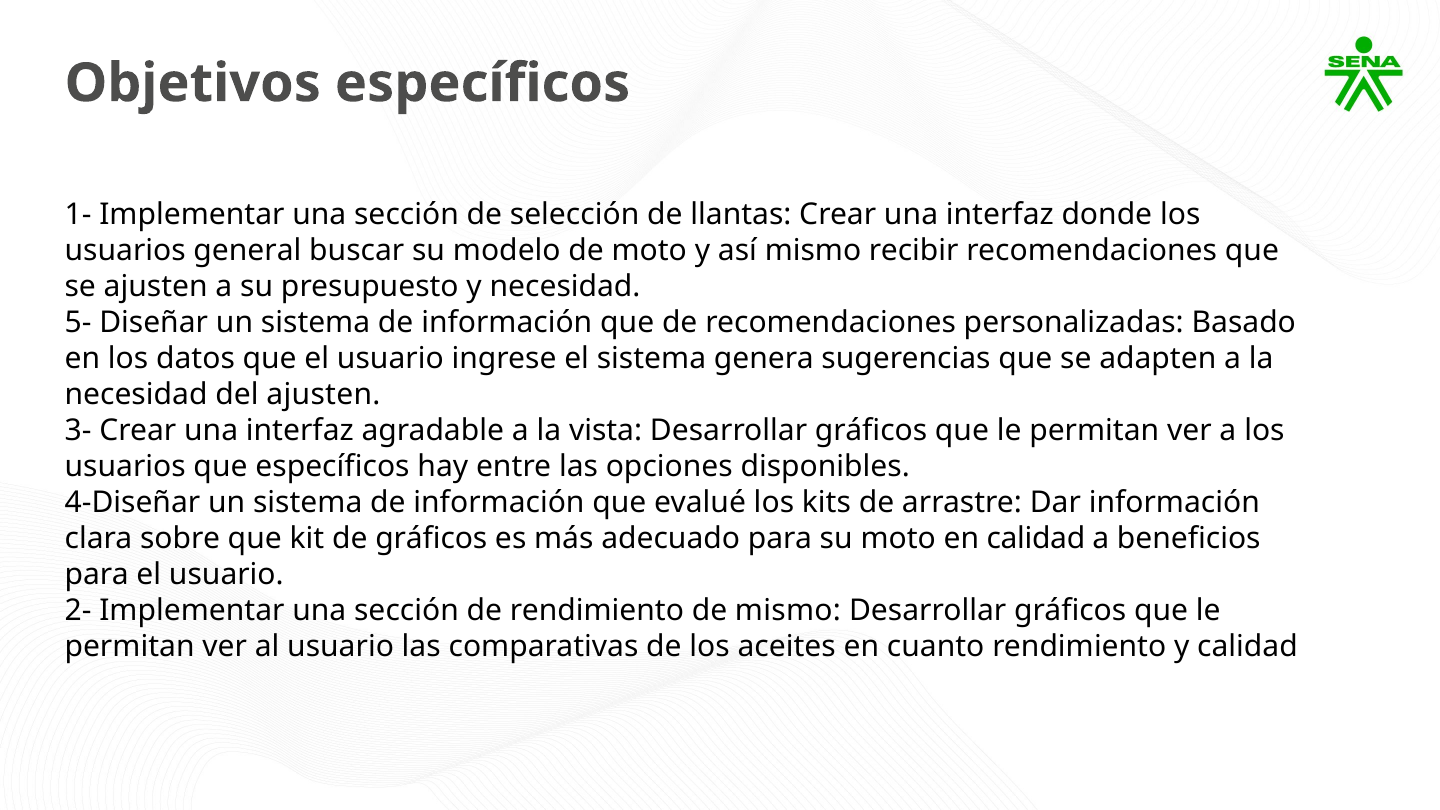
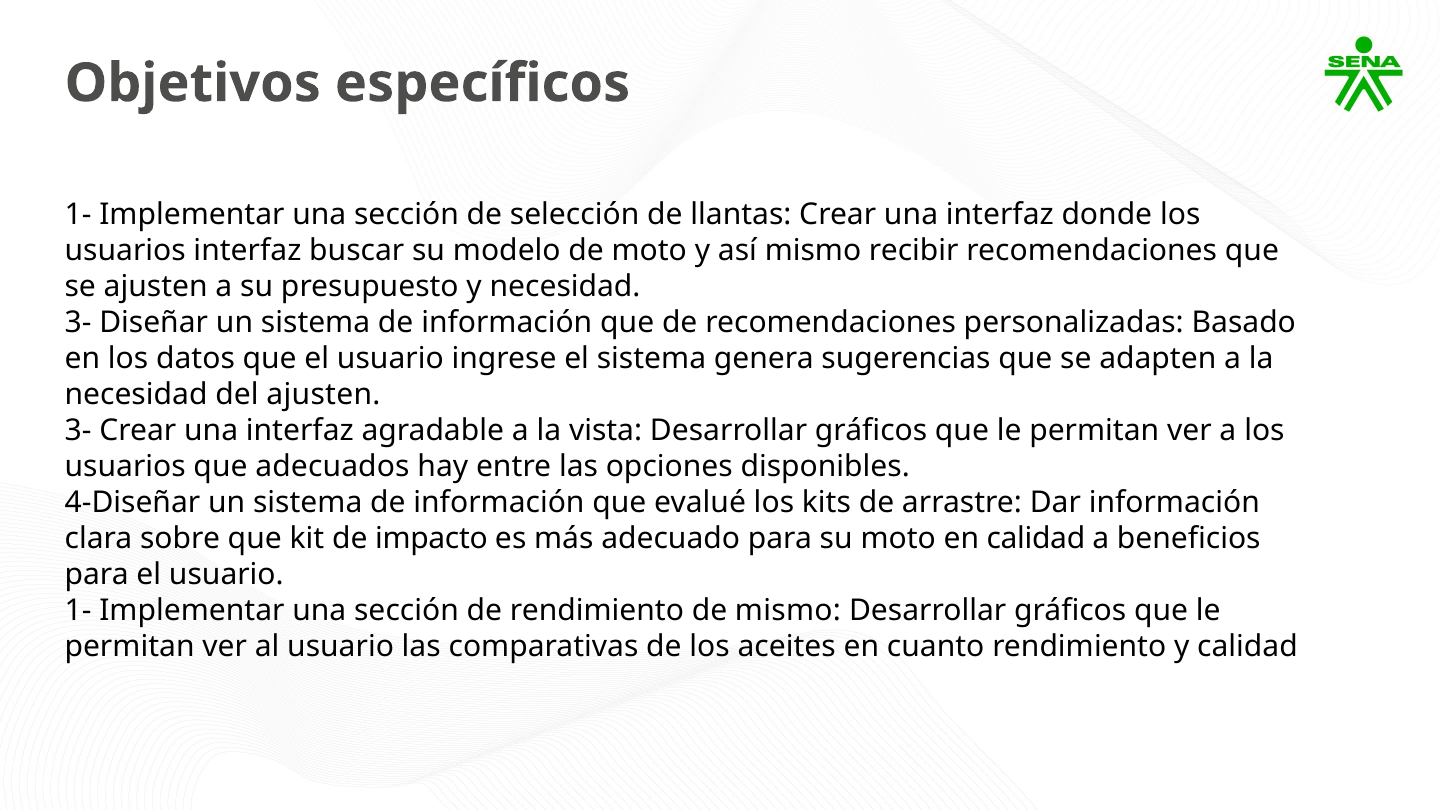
usuarios general: general -> interfaz
5- at (78, 323): 5- -> 3-
que específicos: específicos -> adecuados
de gráficos: gráficos -> impacto
2- at (78, 611): 2- -> 1-
